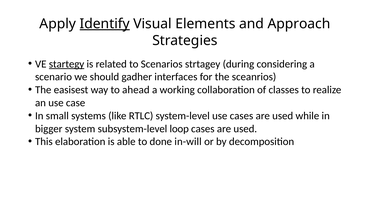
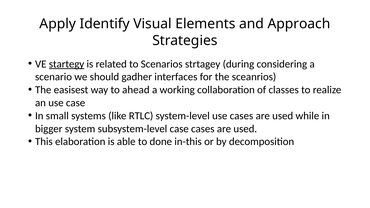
Identify underline: present -> none
subsystem-level loop: loop -> case
in-will: in-will -> in-this
